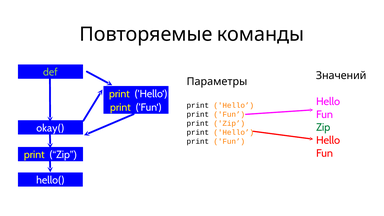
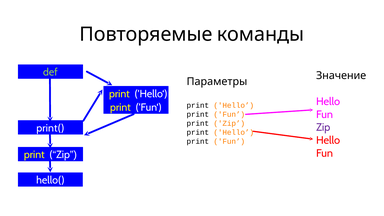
Значений: Значений -> Значение
Zip at (323, 127) colour: green -> purple
okay( at (50, 128): okay( -> print(
